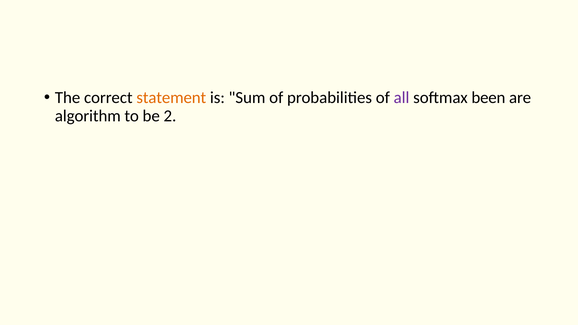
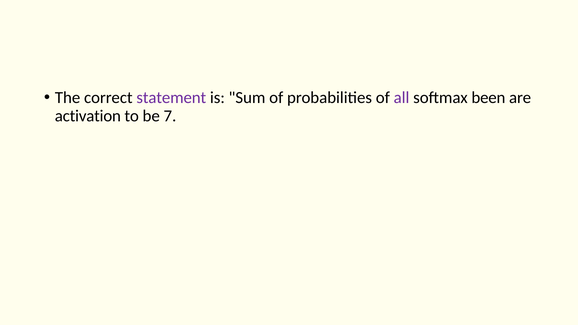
statement colour: orange -> purple
algorithm: algorithm -> activation
2: 2 -> 7
